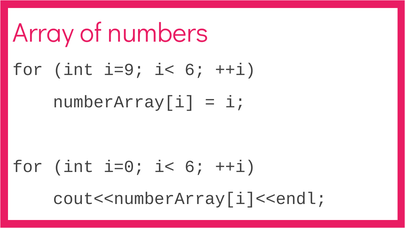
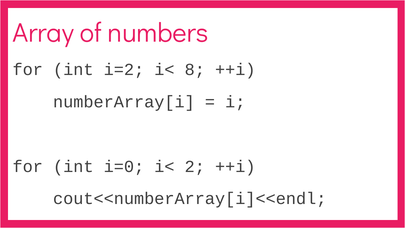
i=9: i=9 -> i=2
6 at (195, 70): 6 -> 8
i=0 i< 6: 6 -> 2
